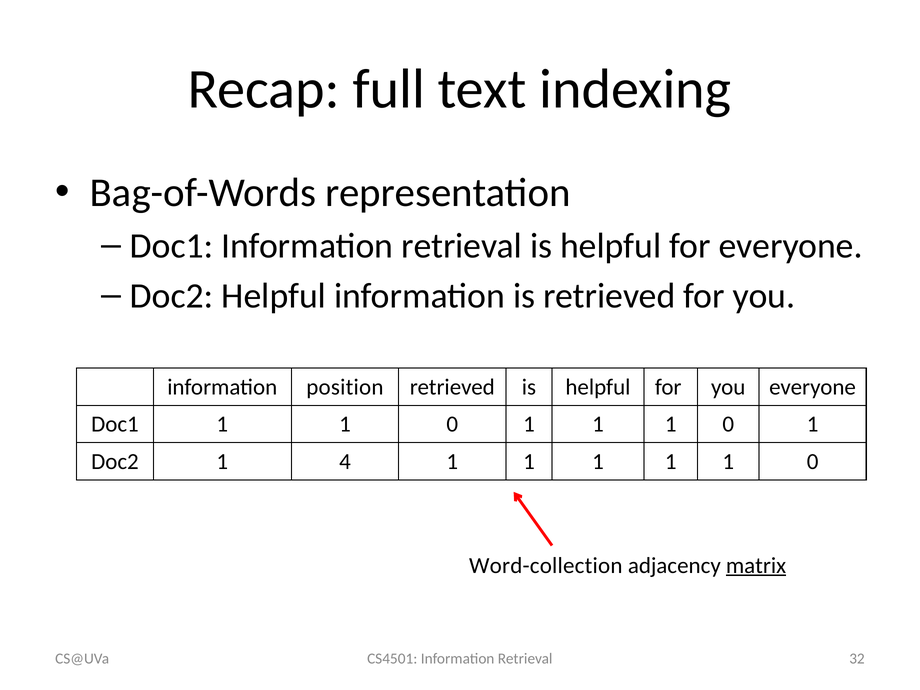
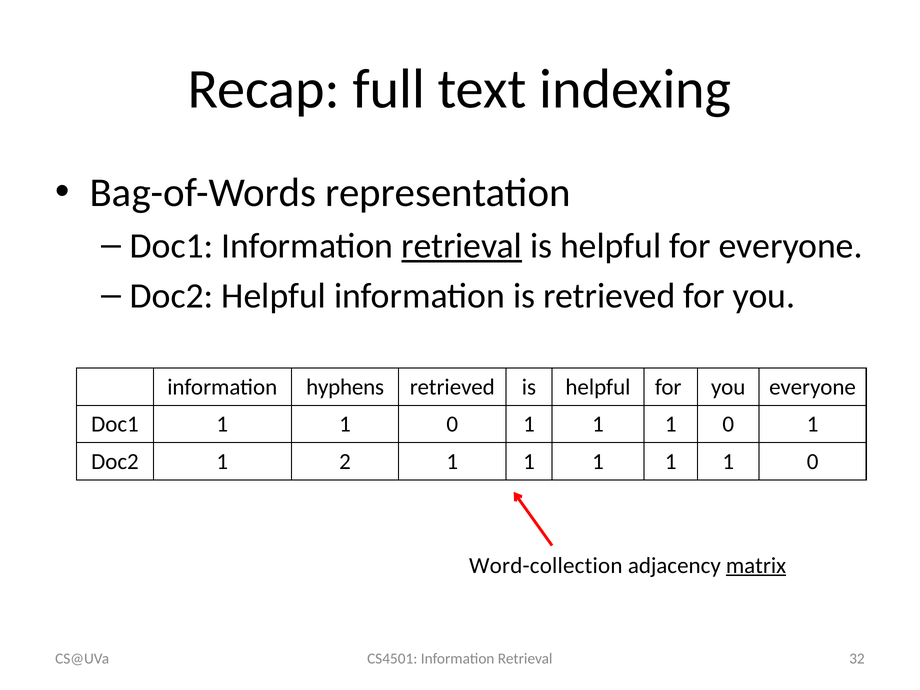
retrieval at (462, 246) underline: none -> present
position: position -> hyphens
4: 4 -> 2
